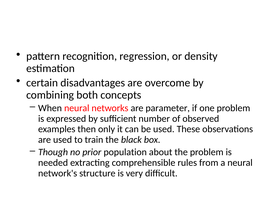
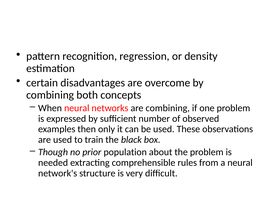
are parameter: parameter -> combining
